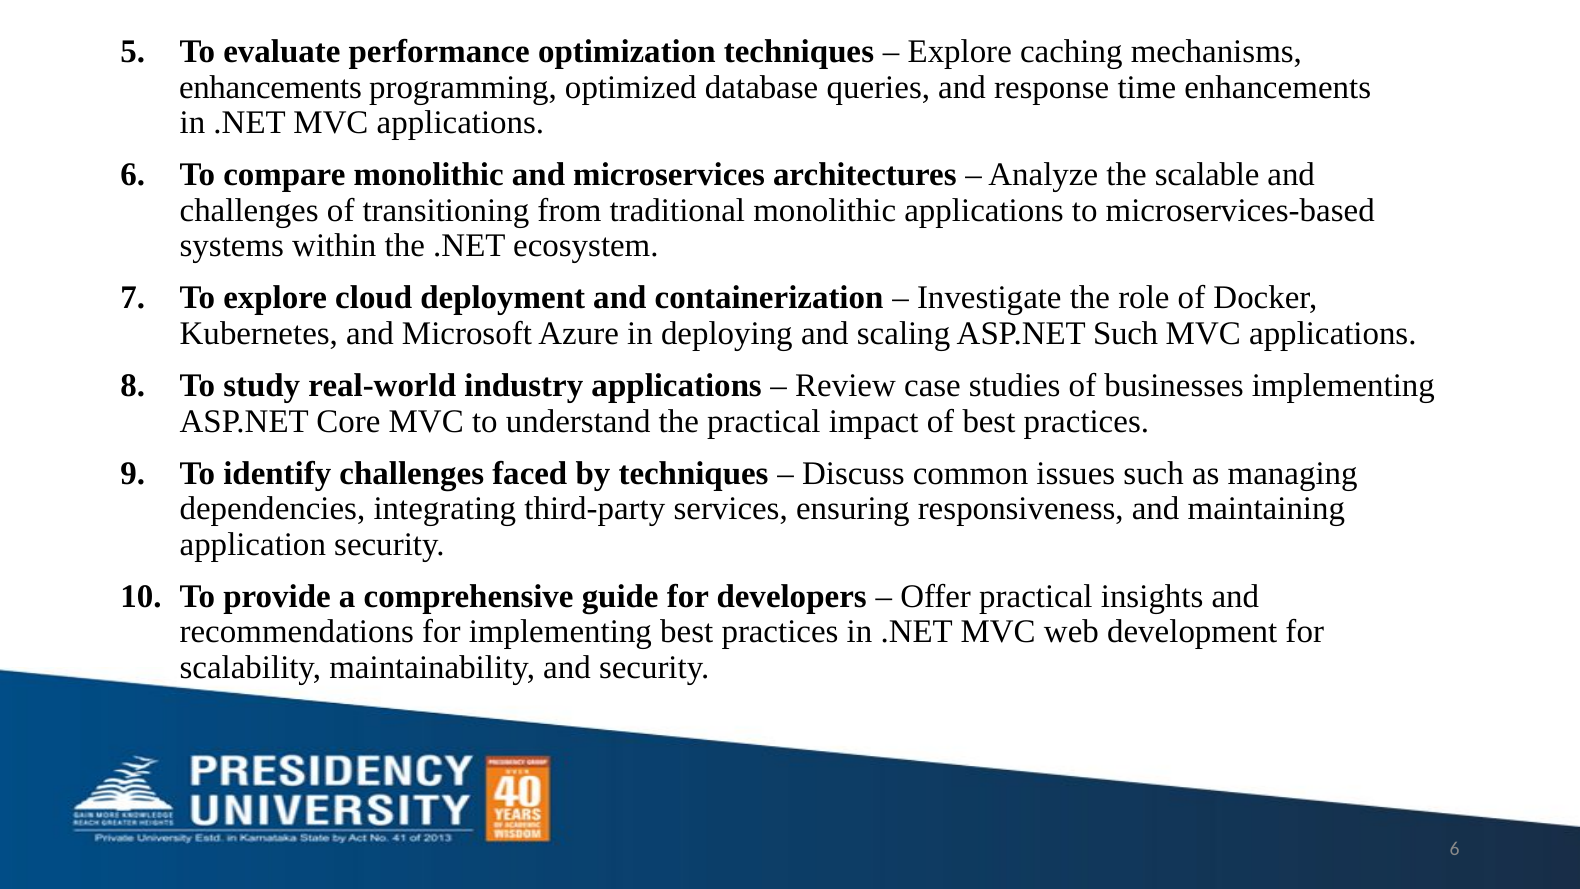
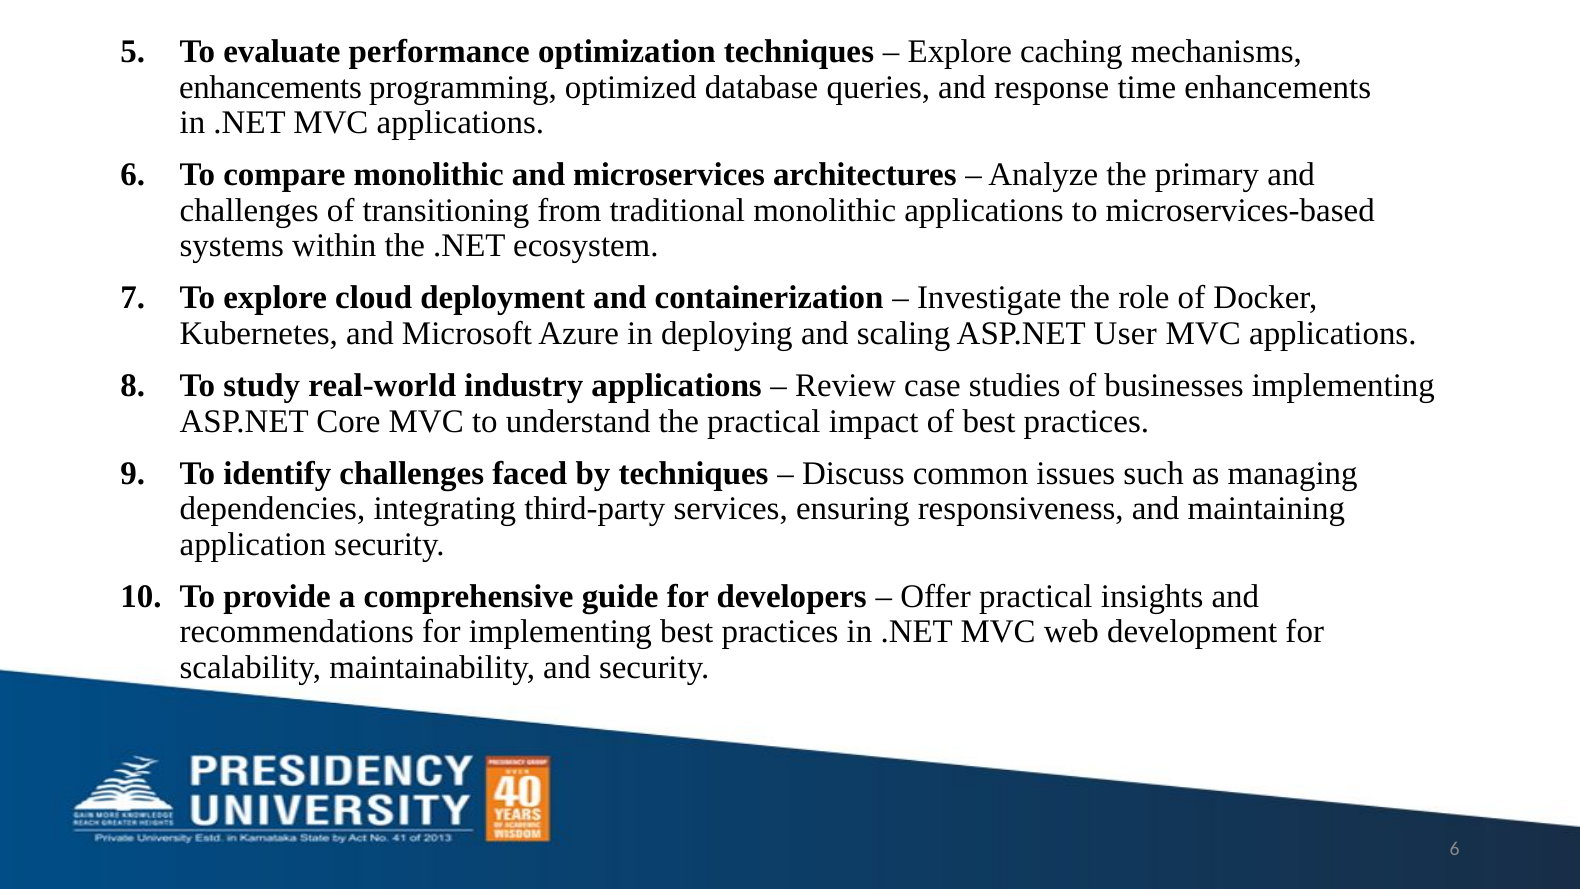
scalable: scalable -> primary
ASP.NET Such: Such -> User
